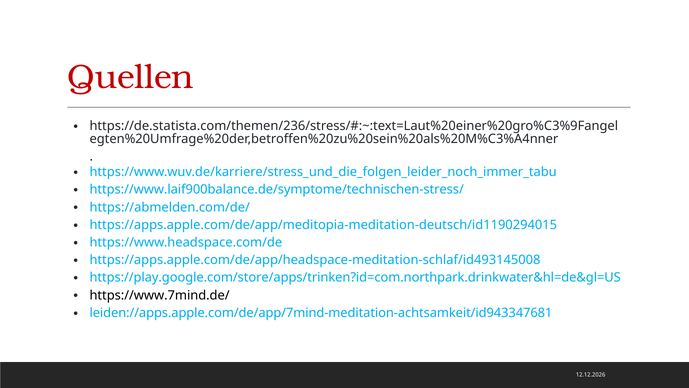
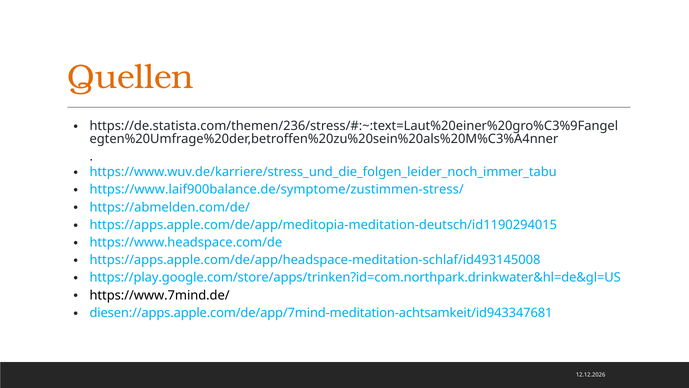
Quellen colour: red -> orange
https://www.laif900balance.de/symptome/technischen-stress/: https://www.laif900balance.de/symptome/technischen-stress/ -> https://www.laif900balance.de/symptome/zustimmen-stress/
leiden://apps.apple.com/de/app/7mind-meditation-achtsamkeit/id943347681: leiden://apps.apple.com/de/app/7mind-meditation-achtsamkeit/id943347681 -> diesen://apps.apple.com/de/app/7mind-meditation-achtsamkeit/id943347681
